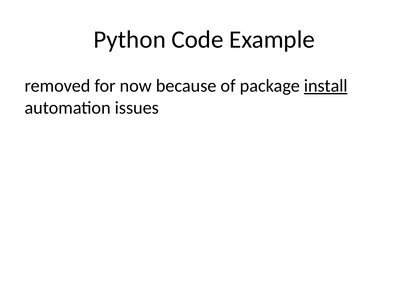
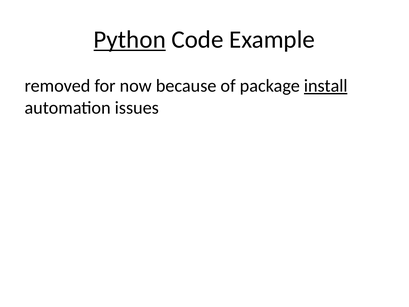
Python underline: none -> present
